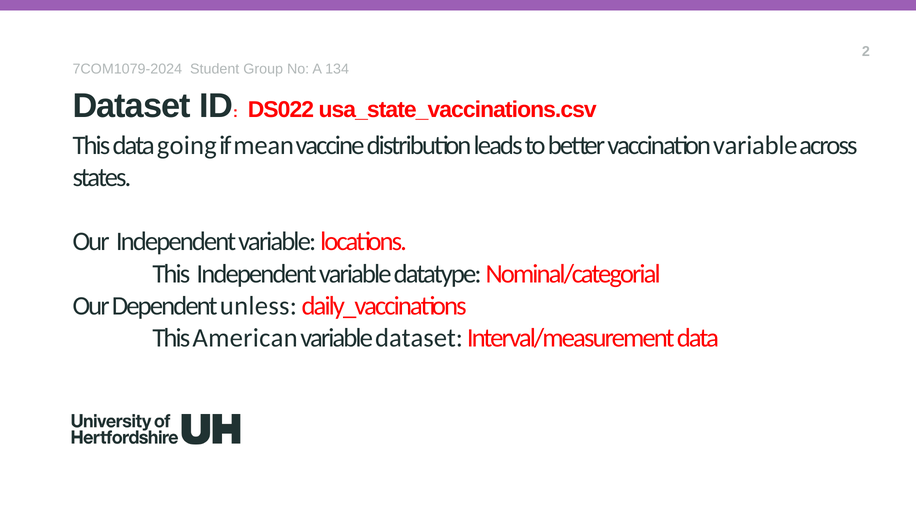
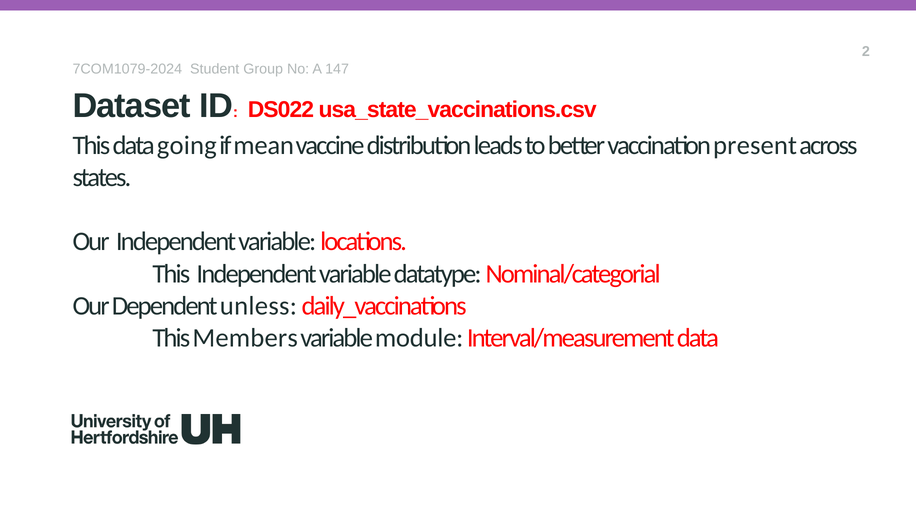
134: 134 -> 147
vaccination variable: variable -> present
American: American -> Members
variable dataset: dataset -> module
